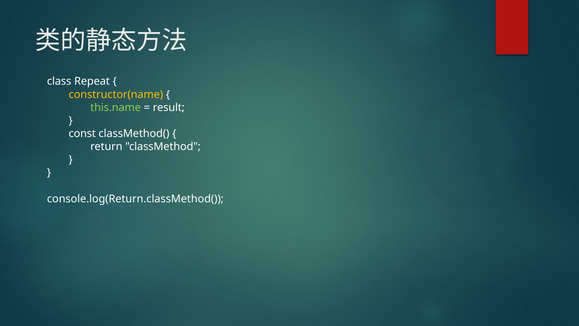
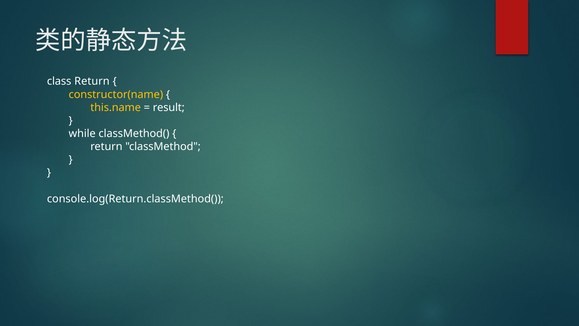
class Repeat: Repeat -> Return
this.name colour: light green -> yellow
const: const -> while
